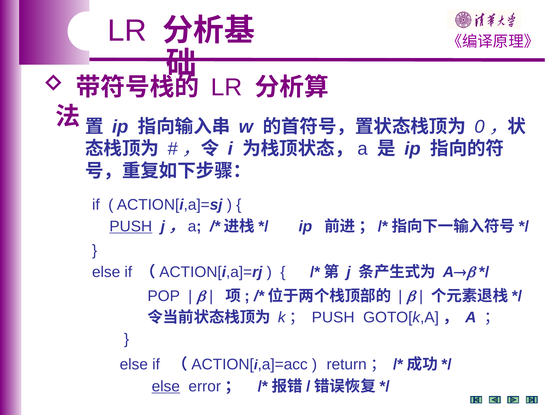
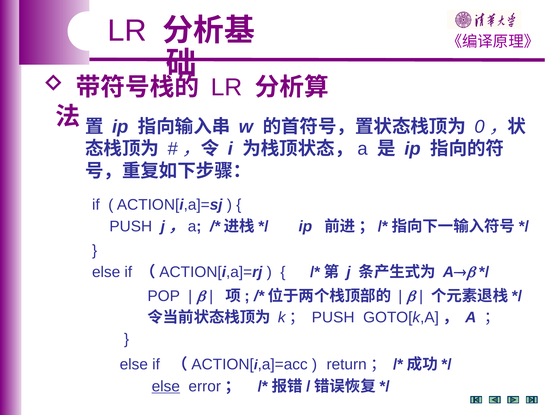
PUSH at (131, 227) underline: present -> none
